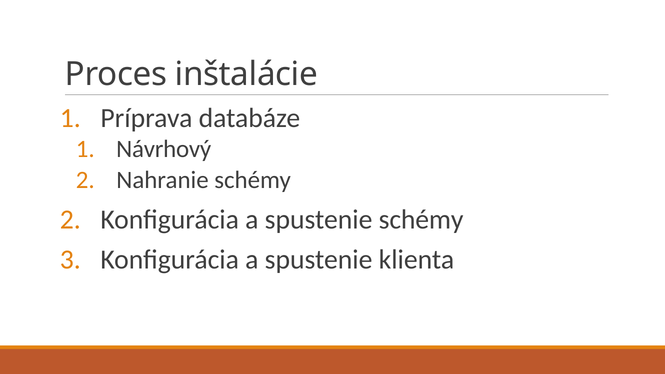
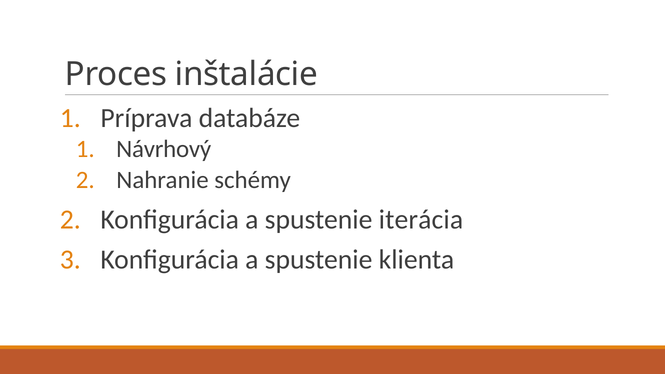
spustenie schémy: schémy -> iterácia
